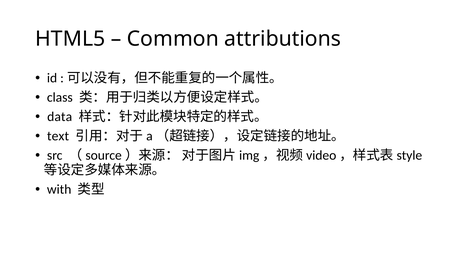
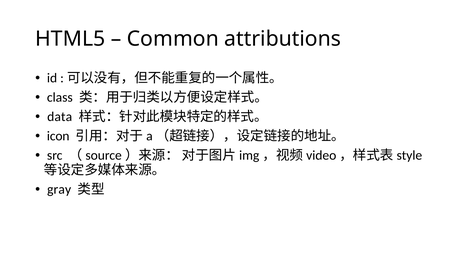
text: text -> icon
with: with -> gray
